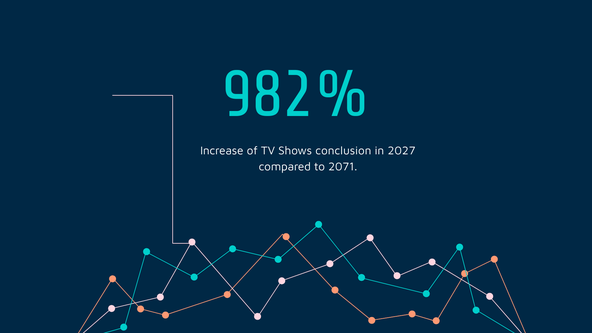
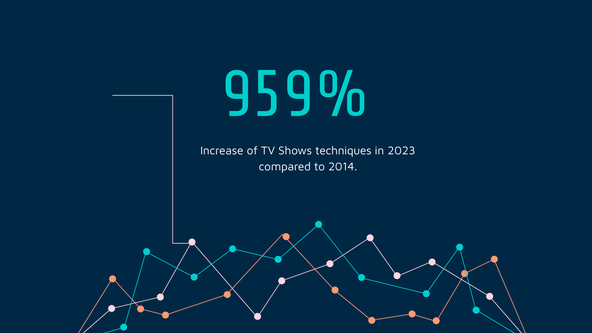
982%: 982% -> 959%
conclusion: conclusion -> techniques
2027: 2027 -> 2023
2071: 2071 -> 2014
